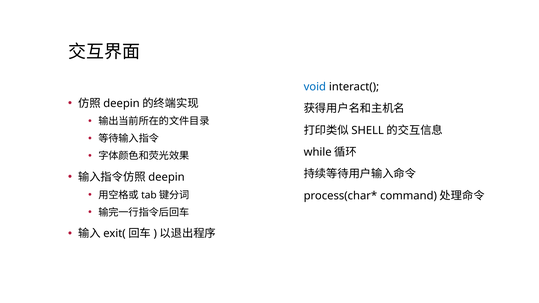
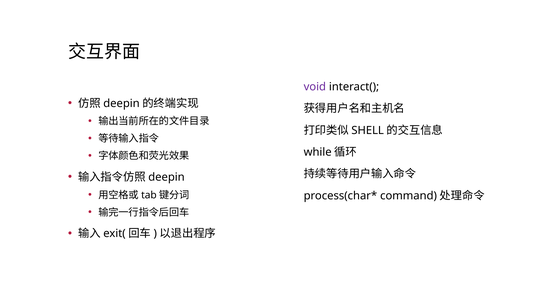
void colour: blue -> purple
